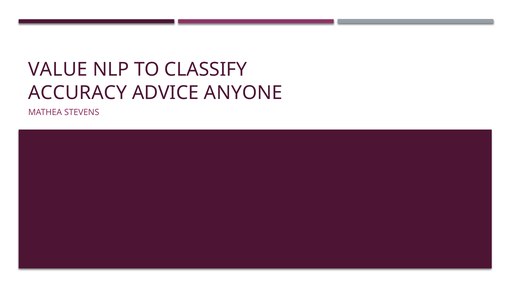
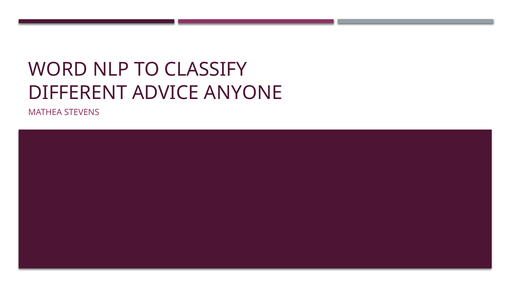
VALUE: VALUE -> WORD
ACCURACY: ACCURACY -> DIFFERENT
